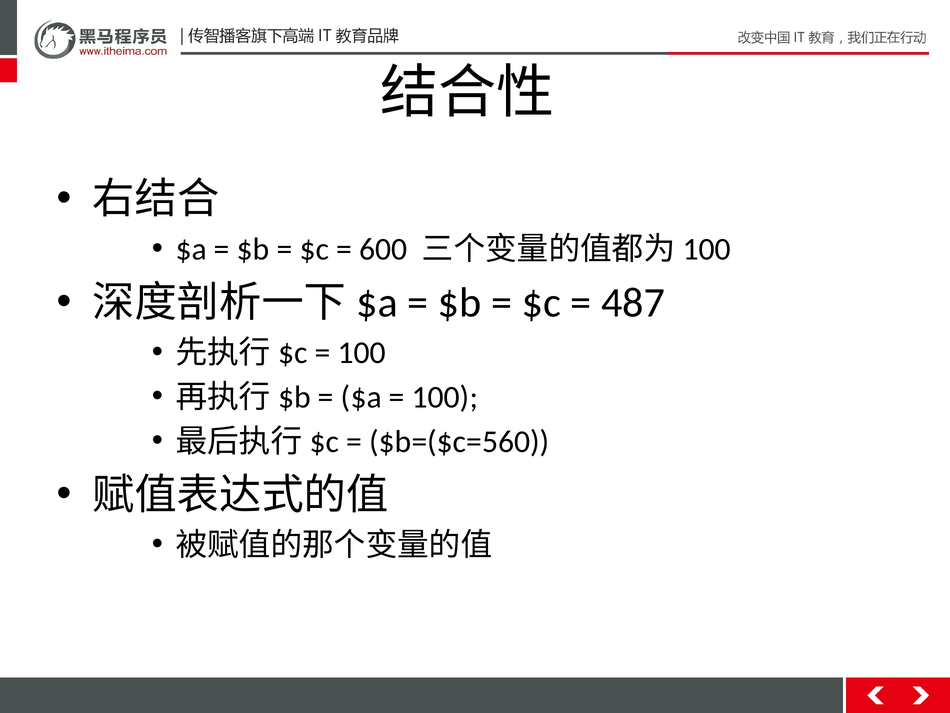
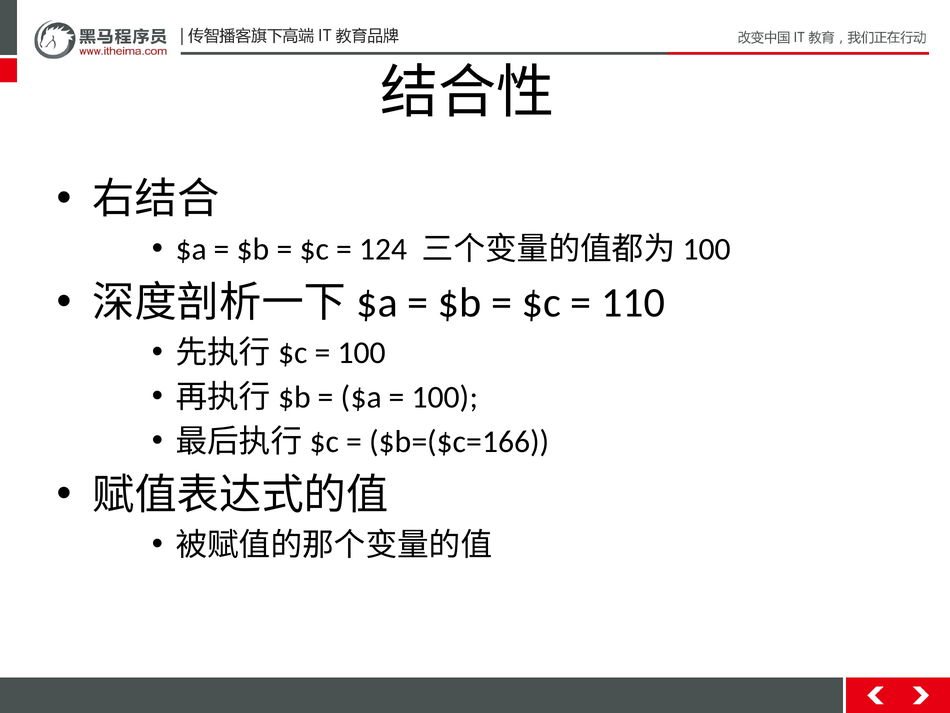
600: 600 -> 124
487: 487 -> 110
$b=($c=560: $b=($c=560 -> $b=($c=166
